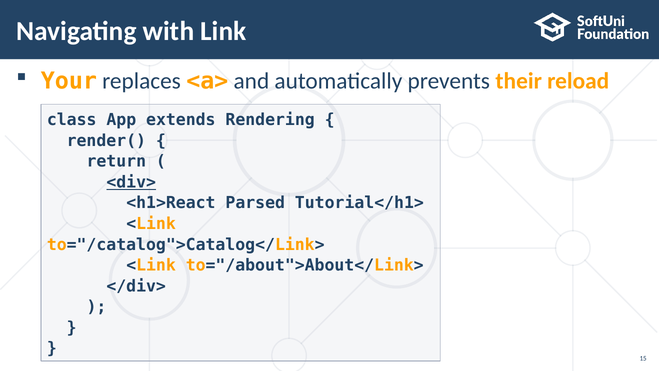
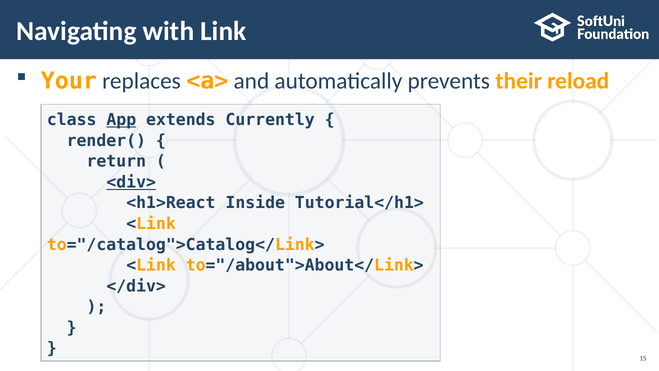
App underline: none -> present
Rendering: Rendering -> Currently
Parsed: Parsed -> Inside
